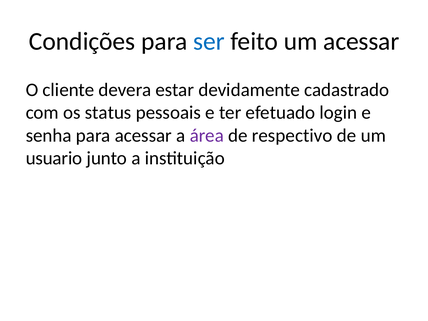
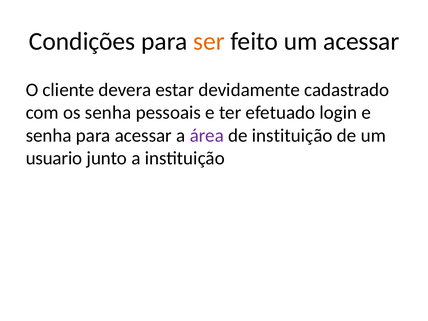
ser colour: blue -> orange
os status: status -> senha
de respectivo: respectivo -> instituição
